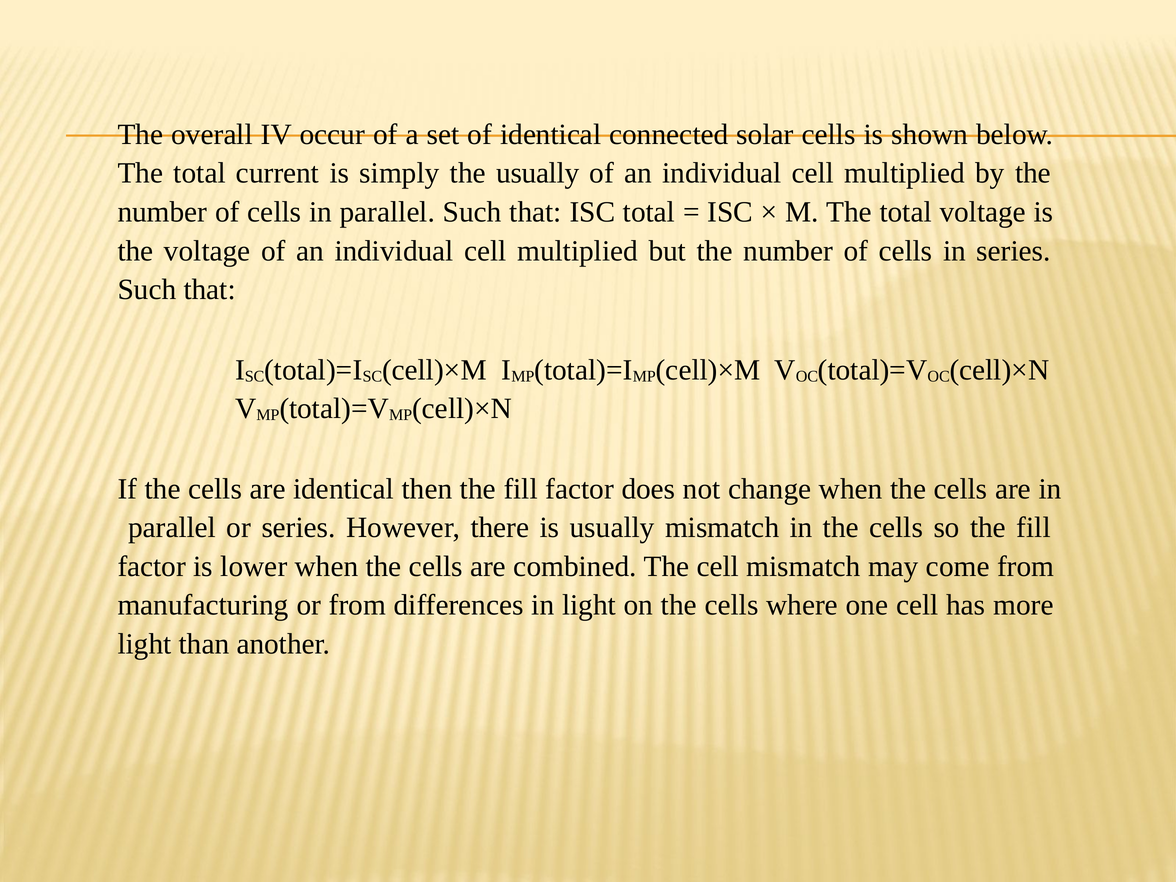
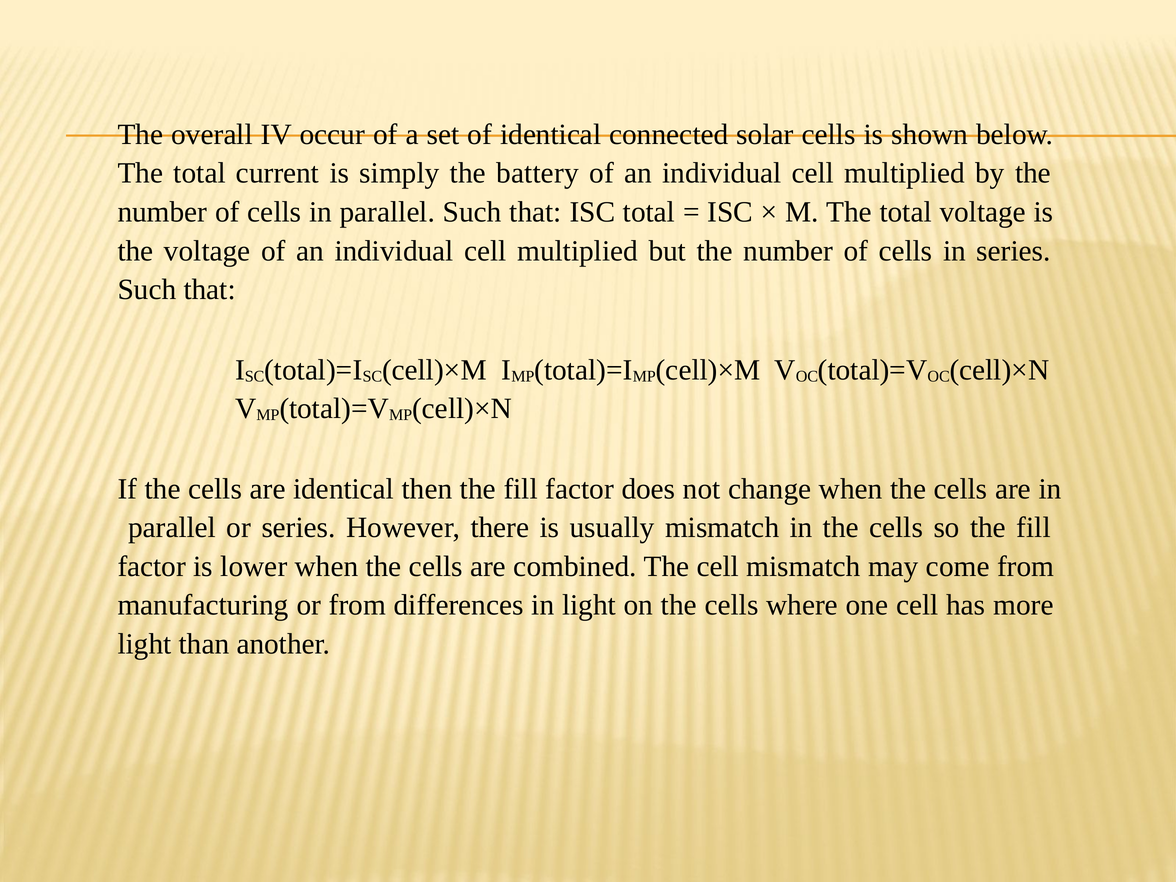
the usually: usually -> battery
